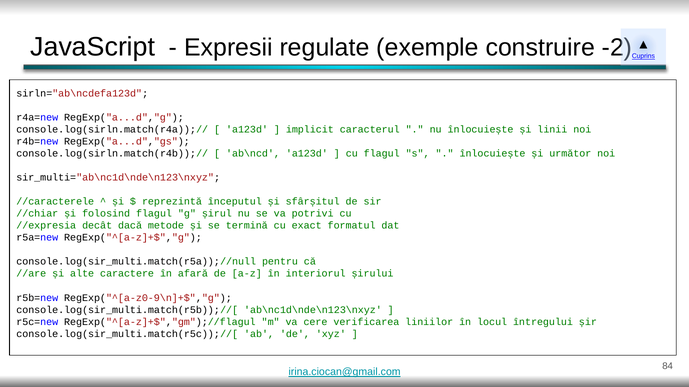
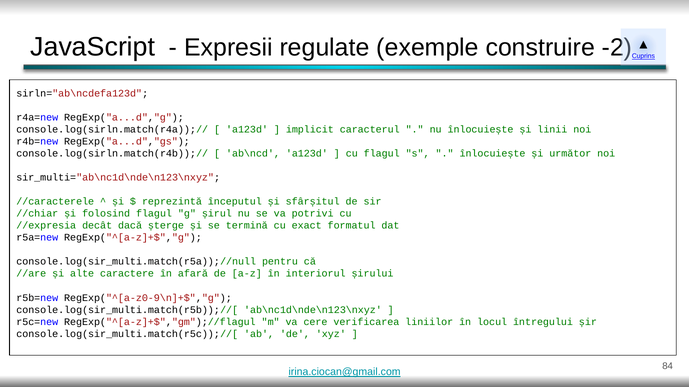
metode: metode -> șterge
